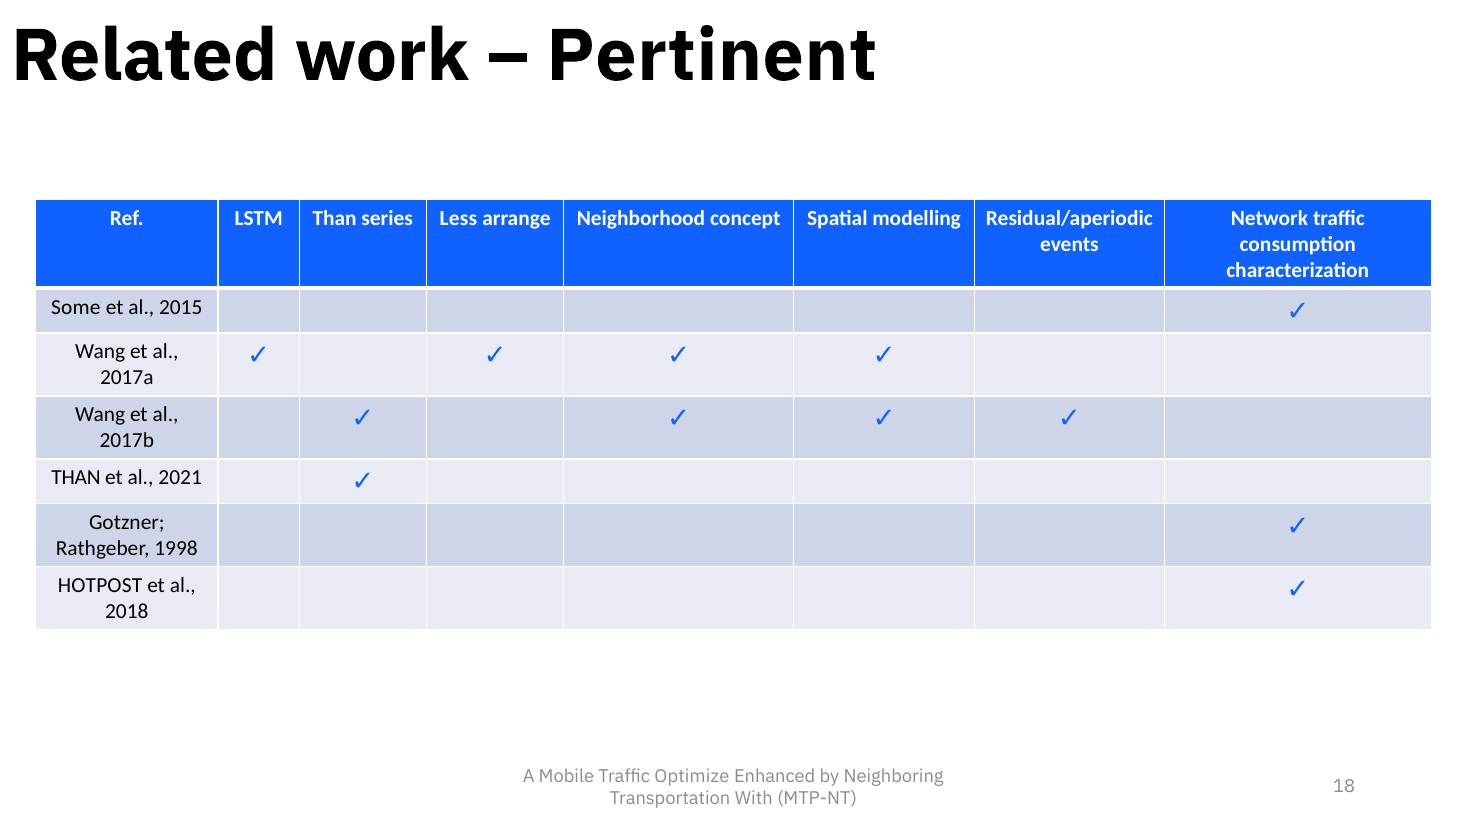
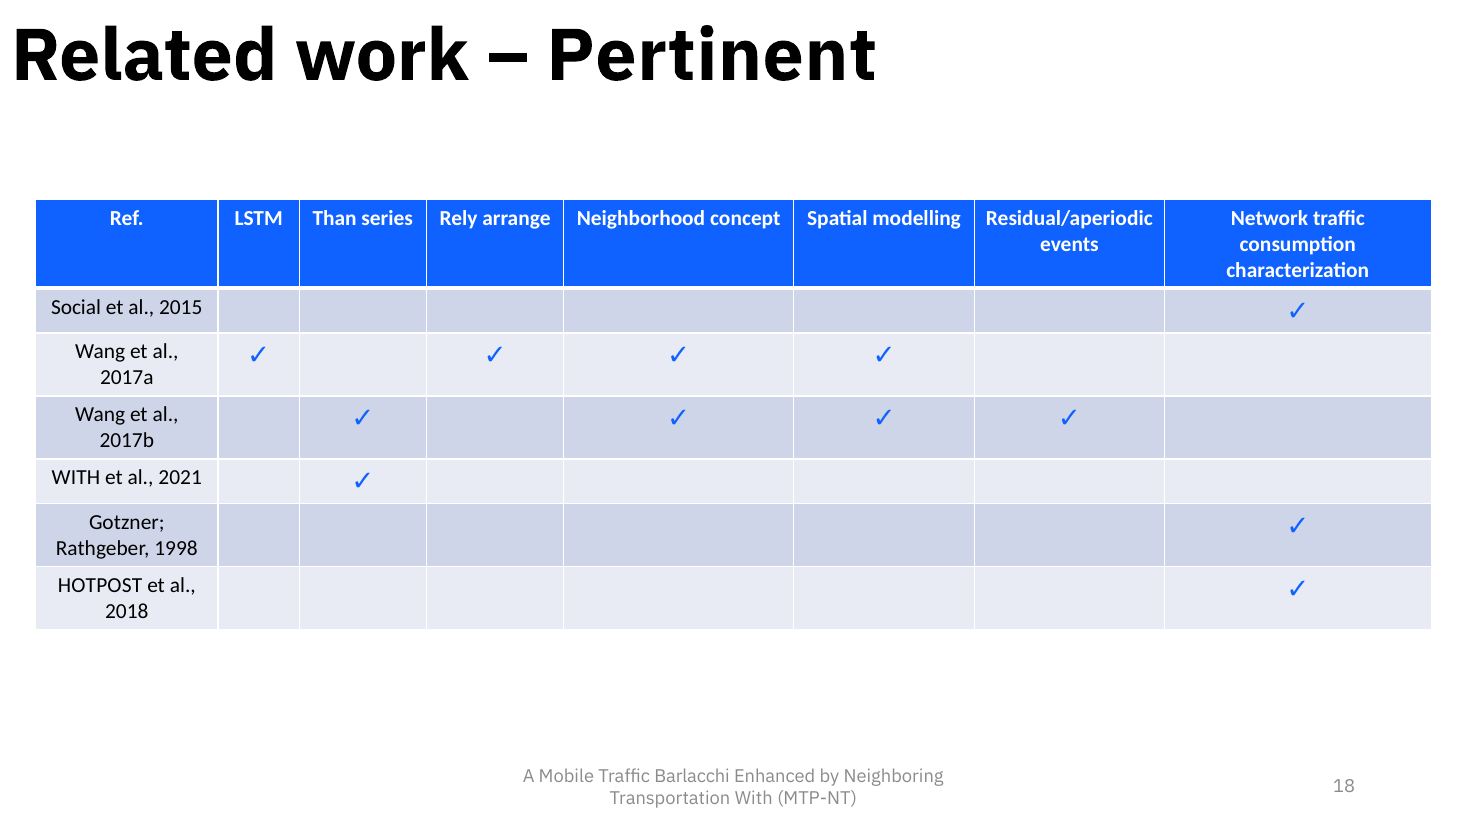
Less: Less -> Rely
Some: Some -> Social
THAN at (76, 478): THAN -> WITH
Optimize: Optimize -> Barlacchi
